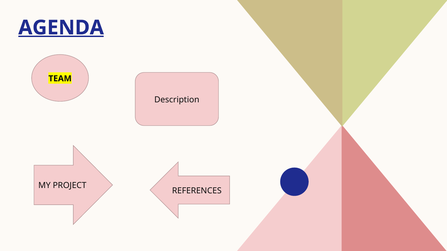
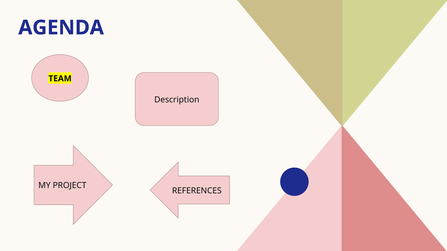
AGENDA underline: present -> none
